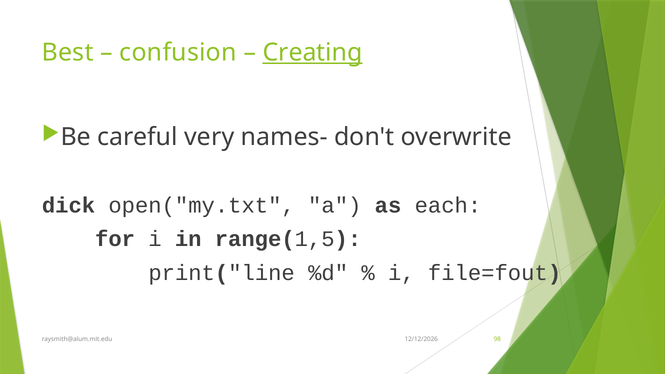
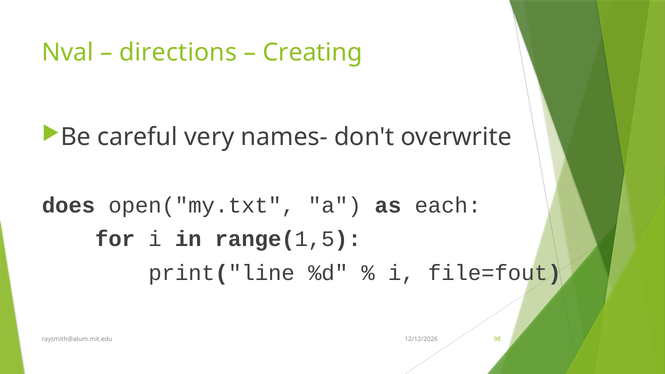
Best: Best -> Nval
confusion: confusion -> directions
Creating underline: present -> none
dick: dick -> does
